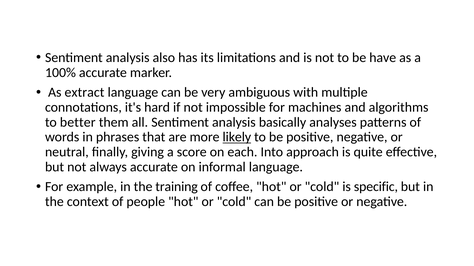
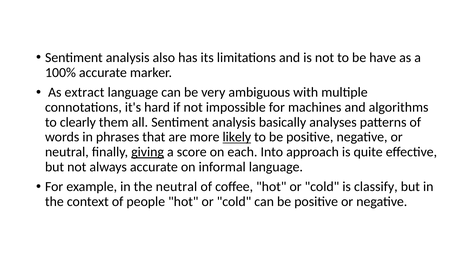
better: better -> clearly
giving underline: none -> present
the training: training -> neutral
specific: specific -> classify
